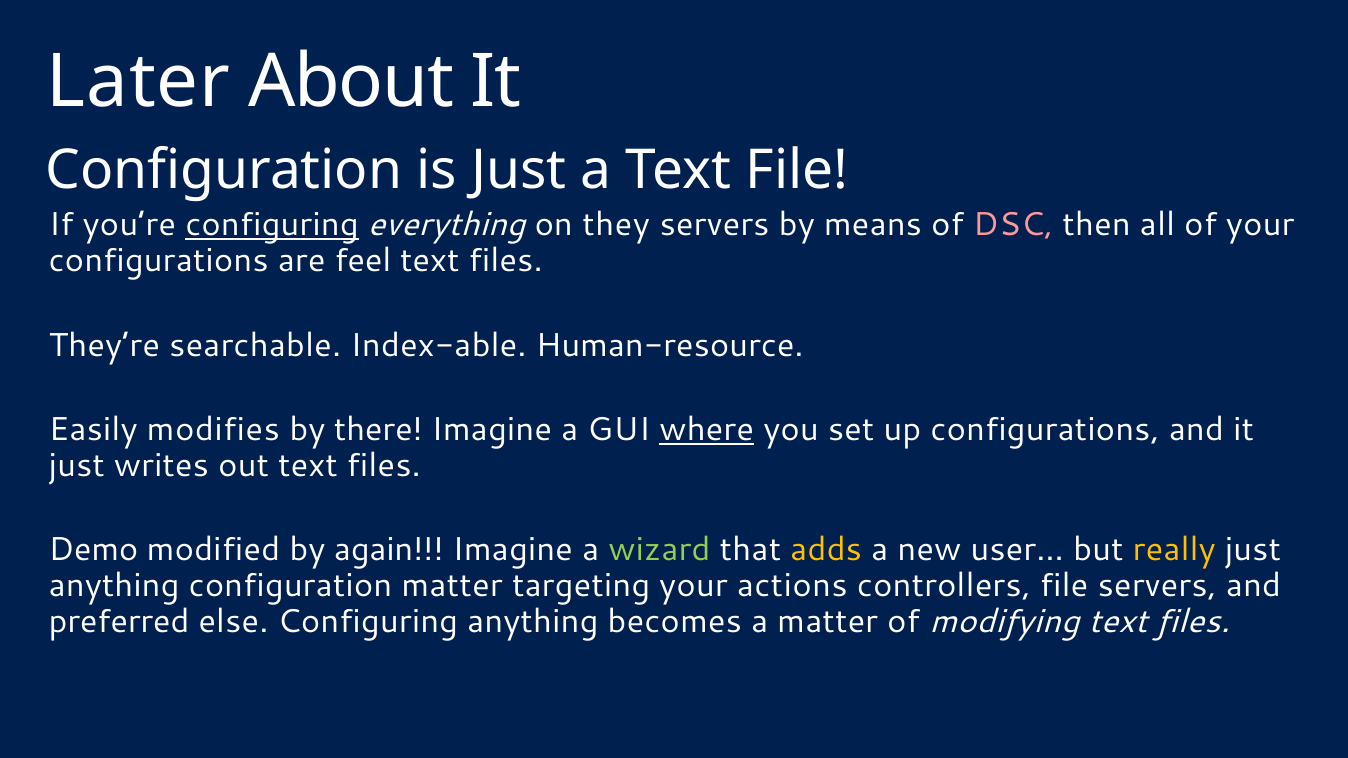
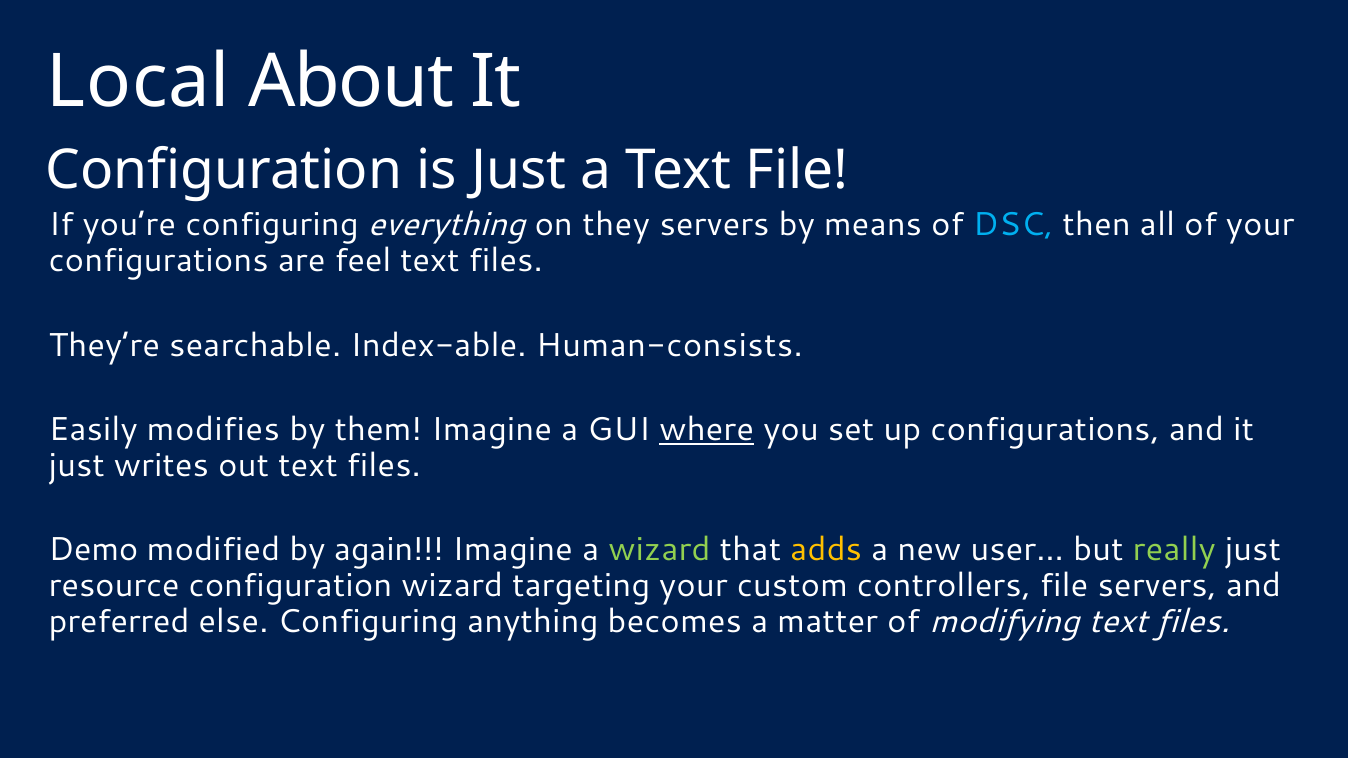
Later: Later -> Local
configuring at (272, 225) underline: present -> none
DSC colour: pink -> light blue
Human-resource: Human-resource -> Human-consists
there: there -> them
really colour: yellow -> light green
anything at (114, 586): anything -> resource
configuration matter: matter -> wizard
actions: actions -> custom
